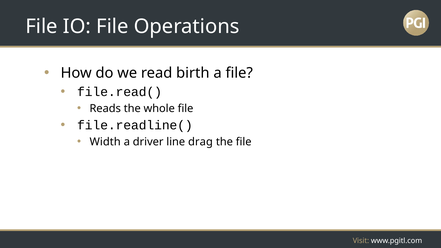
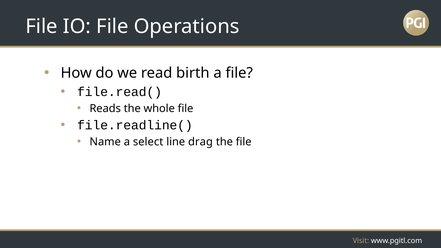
Width: Width -> Name
driver: driver -> select
